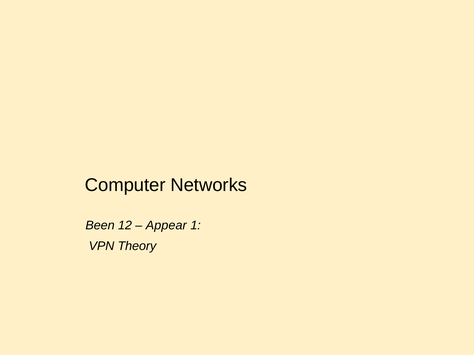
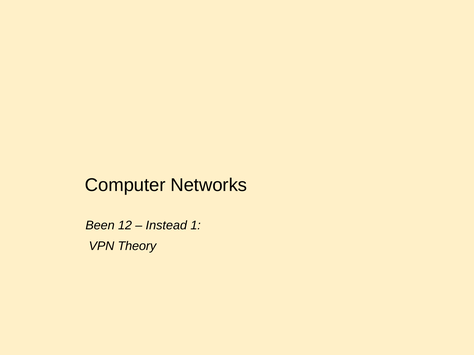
Appear: Appear -> Instead
